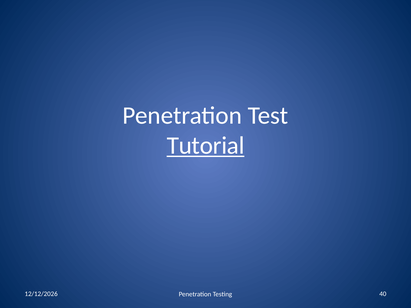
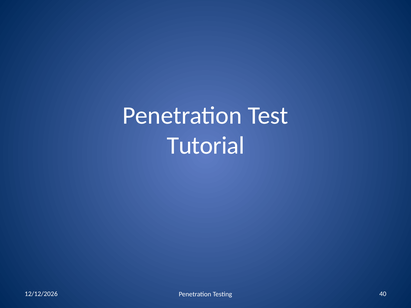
Tutorial underline: present -> none
